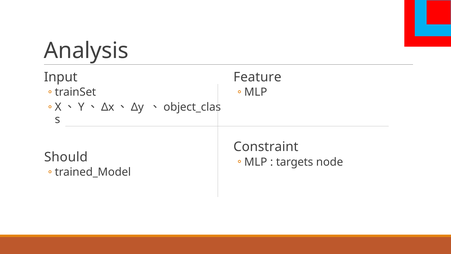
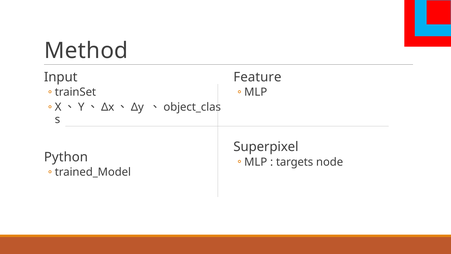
Analysis: Analysis -> Method
Constraint: Constraint -> Superpixel
Should: Should -> Python
